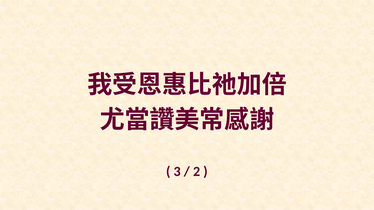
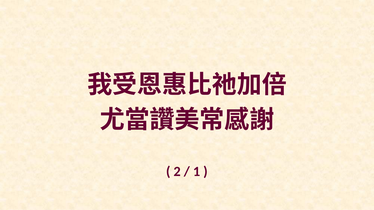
3: 3 -> 2
2: 2 -> 1
